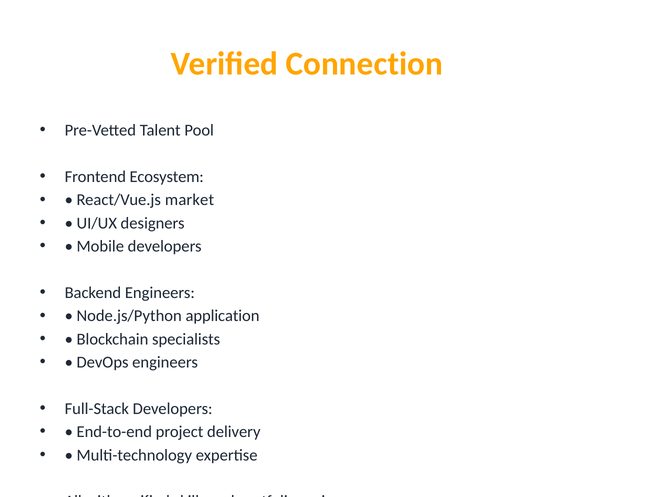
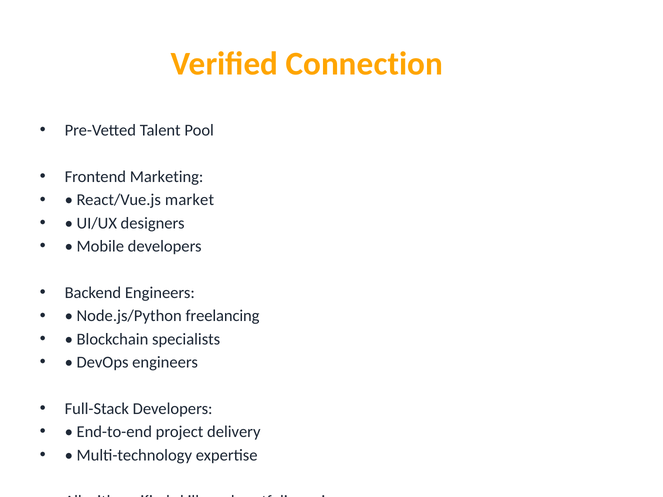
Ecosystem: Ecosystem -> Marketing
application: application -> freelancing
